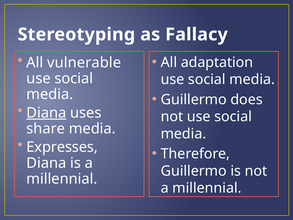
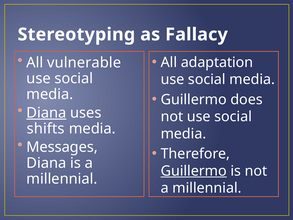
share: share -> shifts
Expresses: Expresses -> Messages
Guillermo at (194, 171) underline: none -> present
